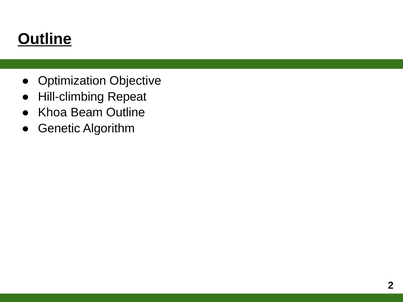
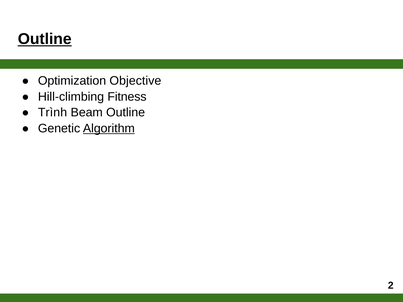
Repeat: Repeat -> Fitness
Khoa: Khoa -> Trình
Algorithm underline: none -> present
